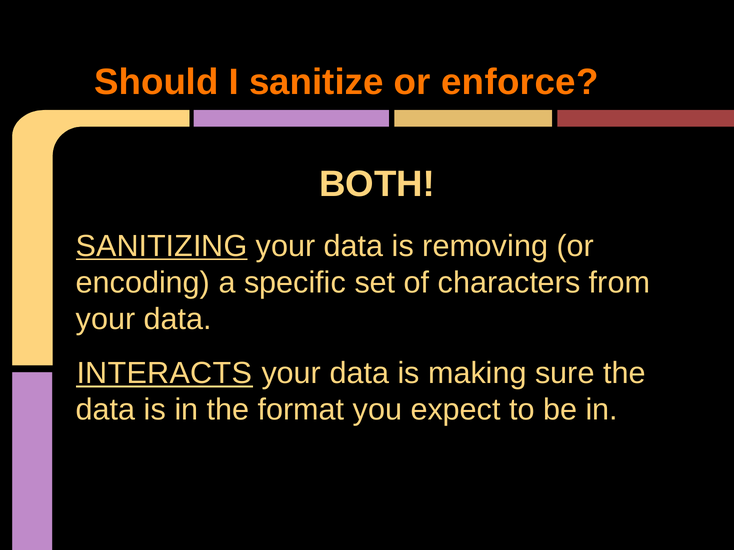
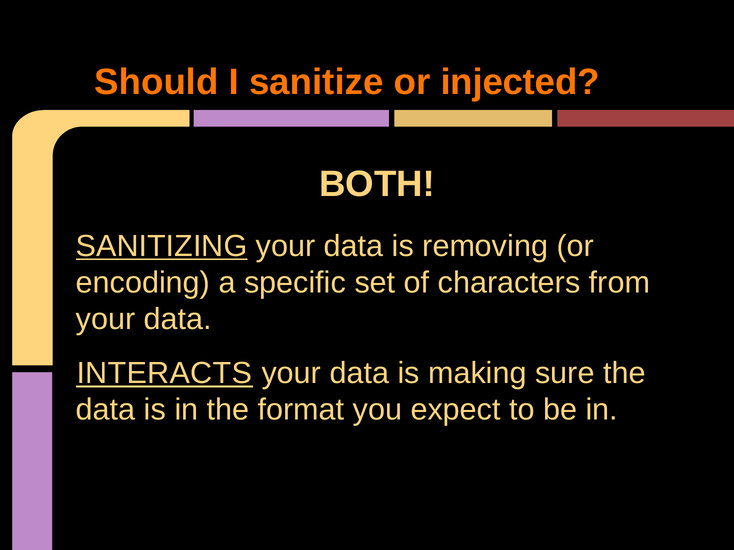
enforce: enforce -> injected
